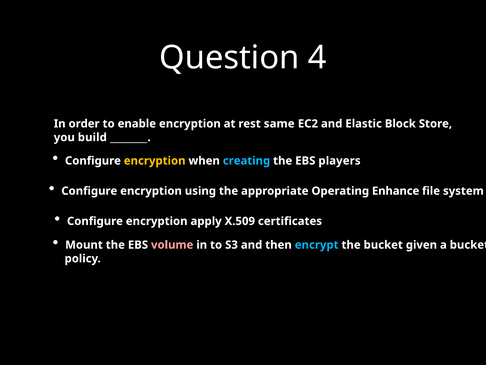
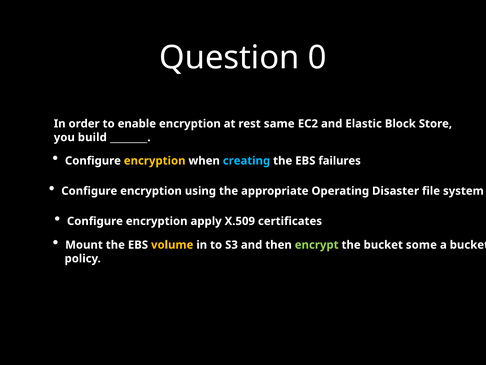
4: 4 -> 0
players: players -> failures
Enhance: Enhance -> Disaster
volume colour: pink -> yellow
encrypt colour: light blue -> light green
given: given -> some
